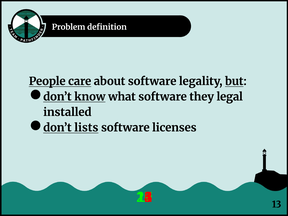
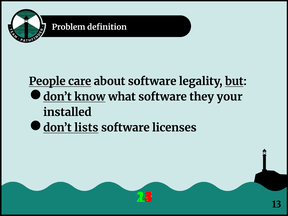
legal: legal -> your
